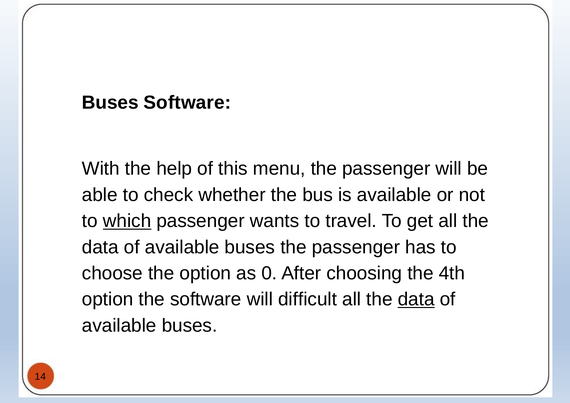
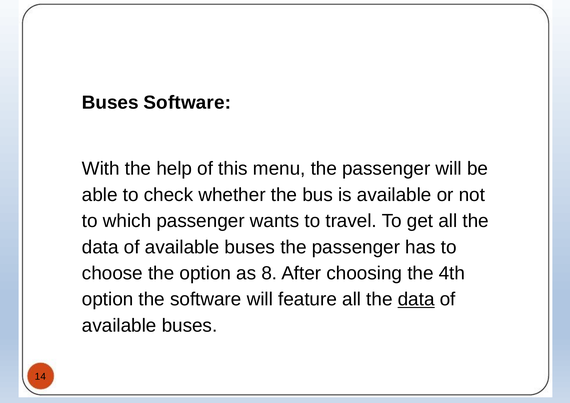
which underline: present -> none
0: 0 -> 8
difficult: difficult -> feature
